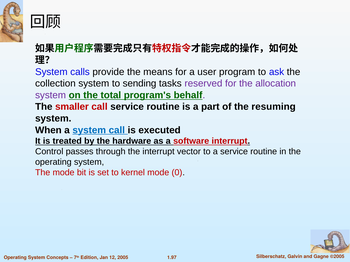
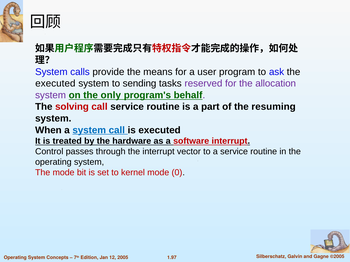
collection at (55, 84): collection -> executed
total: total -> only
smaller: smaller -> solving
